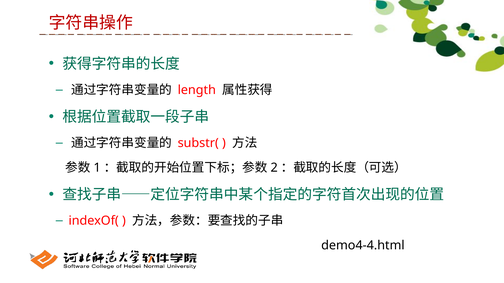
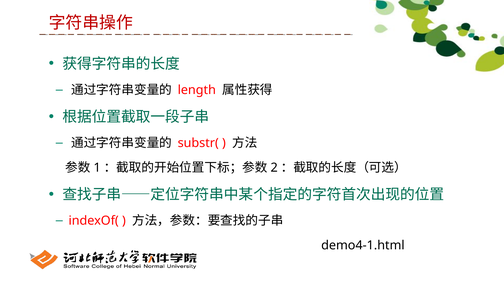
demo4-4.html: demo4-4.html -> demo4-1.html
